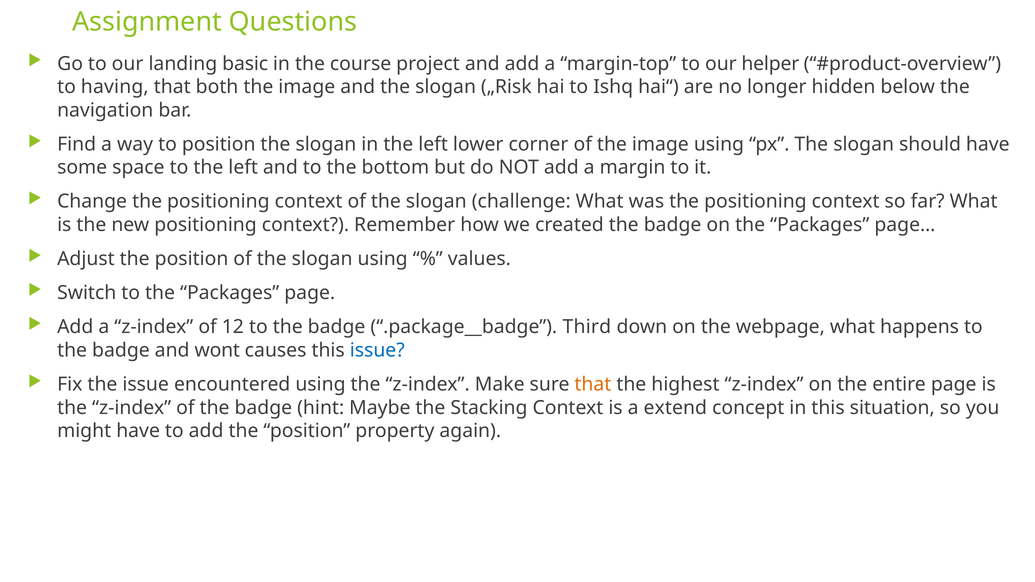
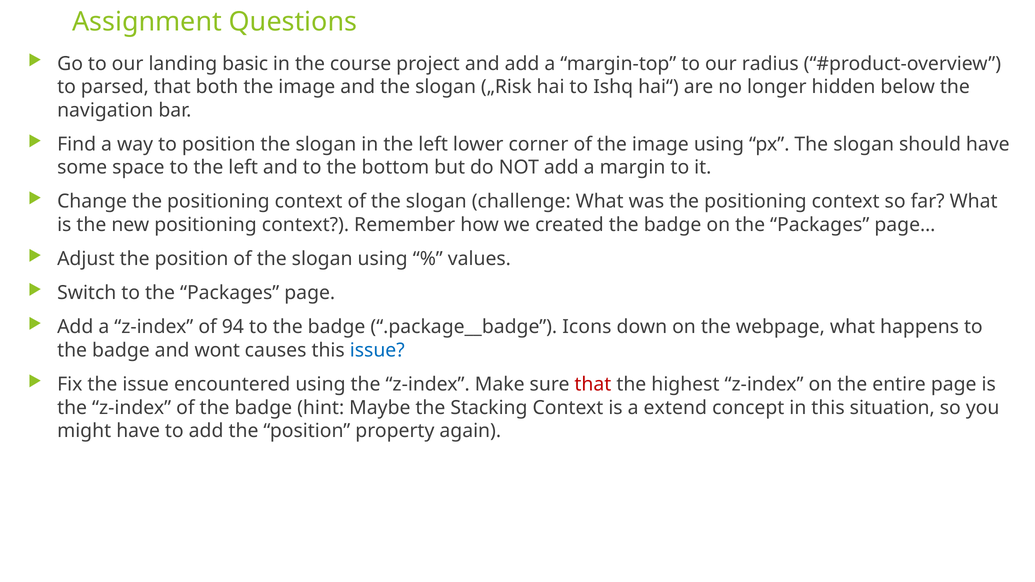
helper: helper -> radius
having: having -> parsed
12: 12 -> 94
Third: Third -> Icons
that at (593, 385) colour: orange -> red
